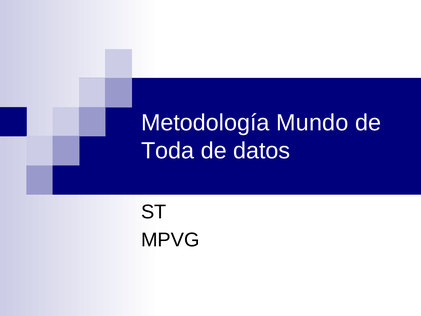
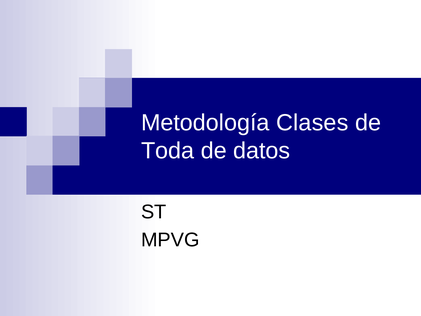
Mundo: Mundo -> Clases
